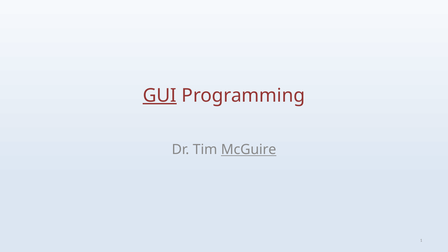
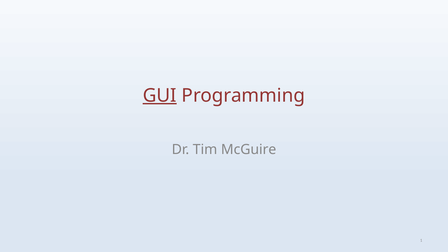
McGuire underline: present -> none
